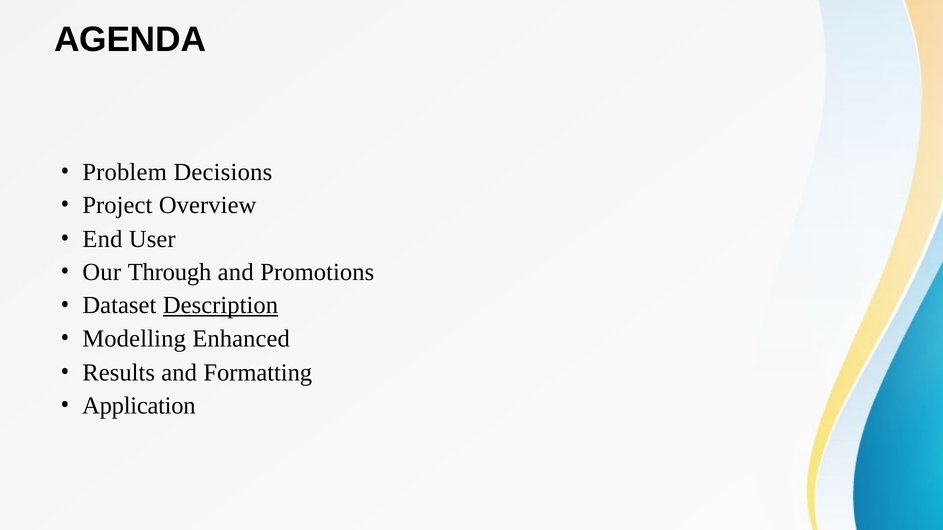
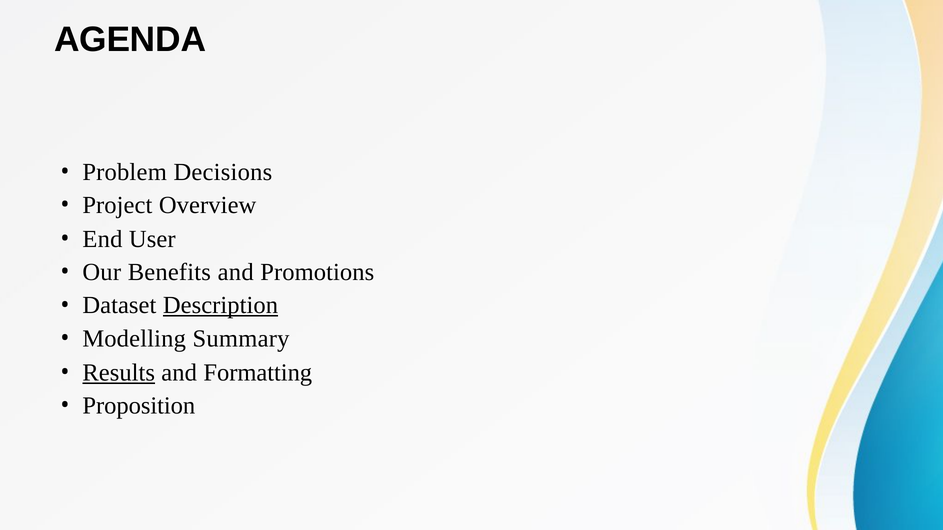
Through: Through -> Benefits
Enhanced: Enhanced -> Summary
Results underline: none -> present
Application: Application -> Proposition
